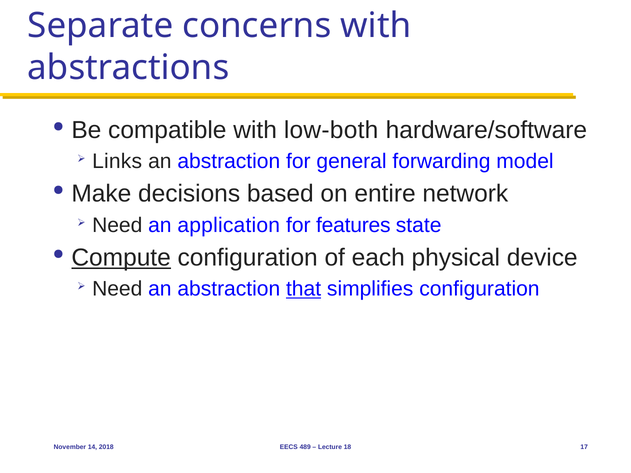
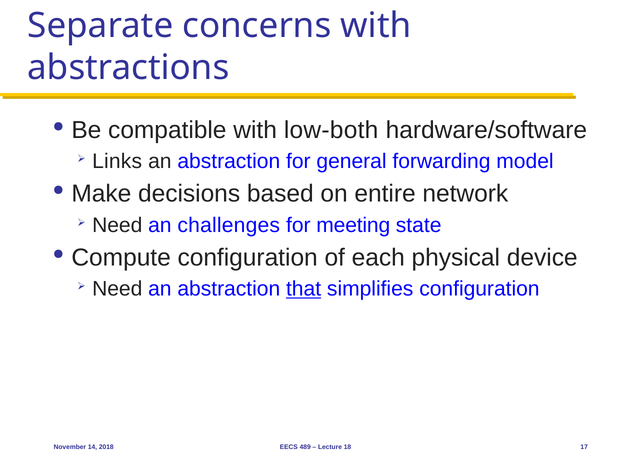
application: application -> challenges
features: features -> meeting
Compute underline: present -> none
